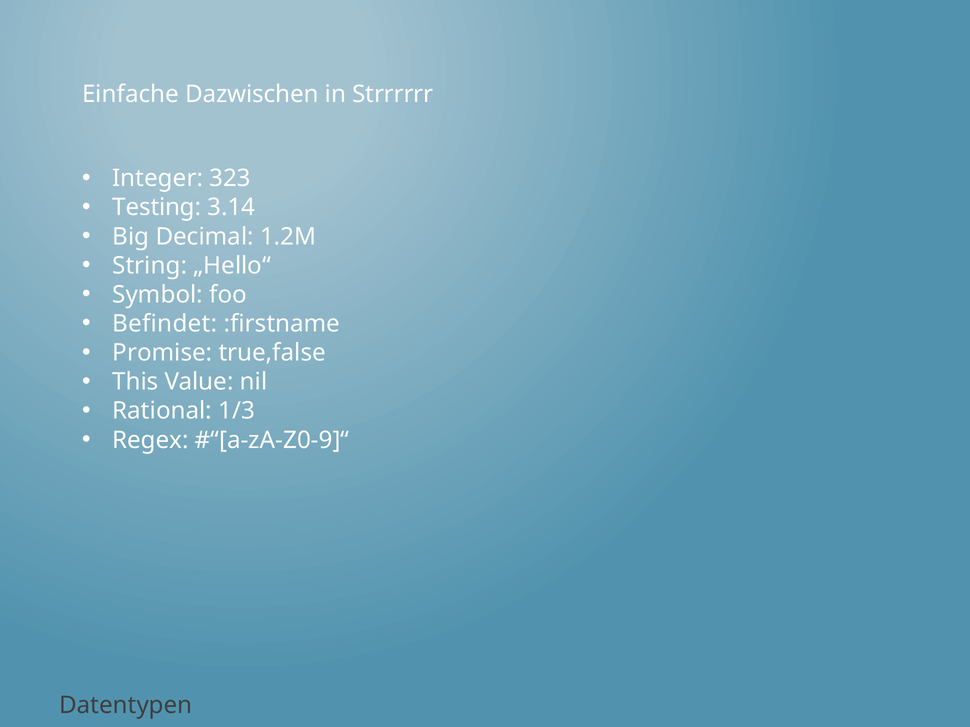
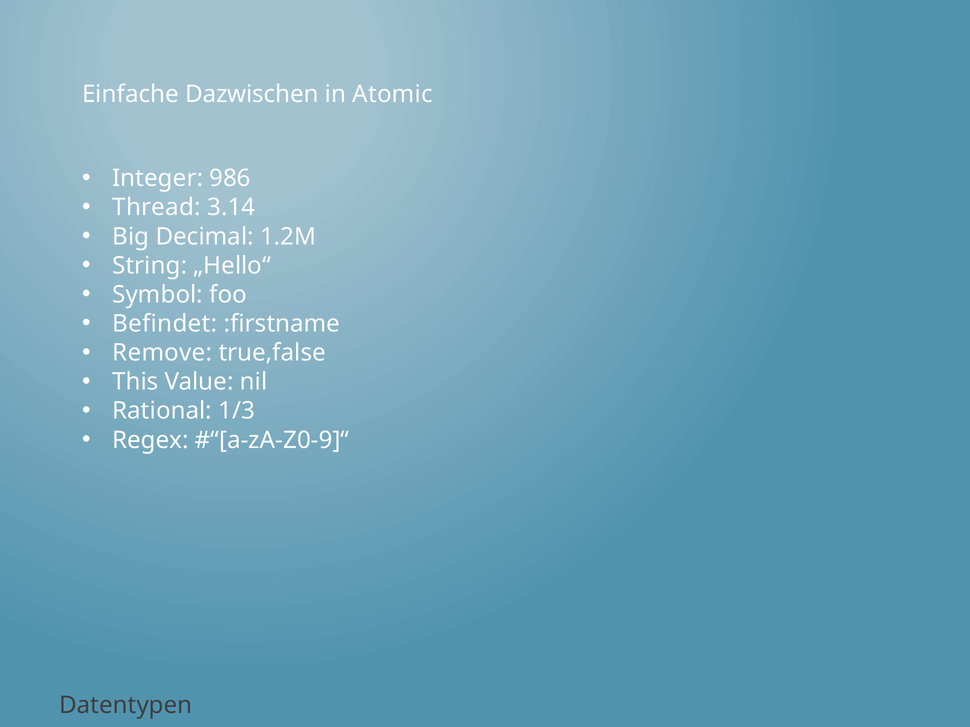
Strrrrrr: Strrrrrr -> Atomic
323: 323 -> 986
Testing: Testing -> Thread
Promise: Promise -> Remove
